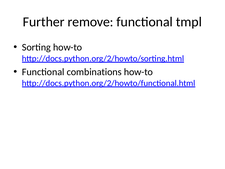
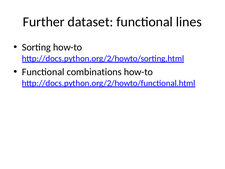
remove: remove -> dataset
tmpl: tmpl -> lines
